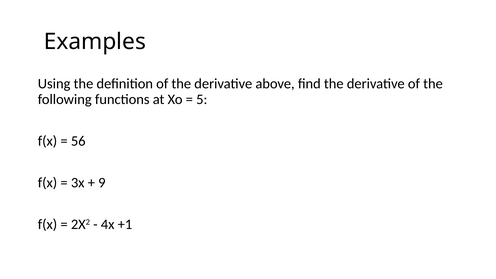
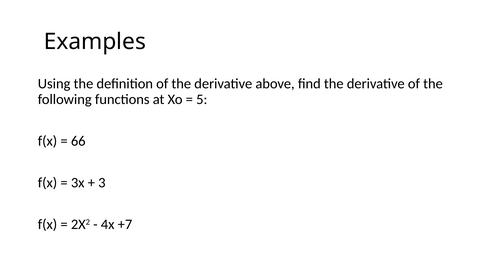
56: 56 -> 66
9: 9 -> 3
+1: +1 -> +7
